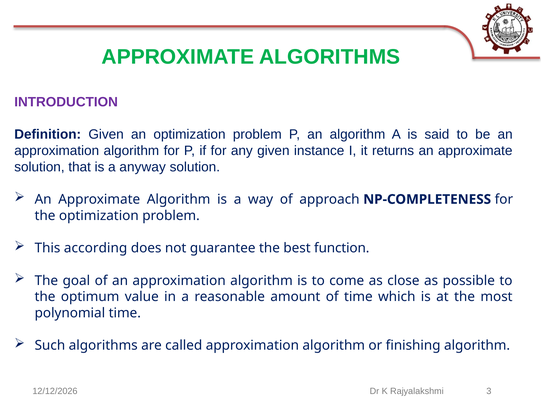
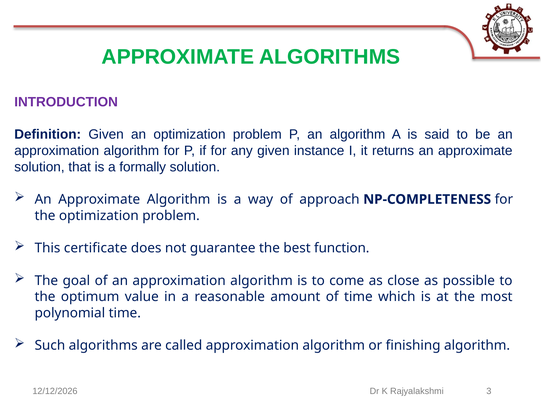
anyway: anyway -> formally
according: according -> certificate
